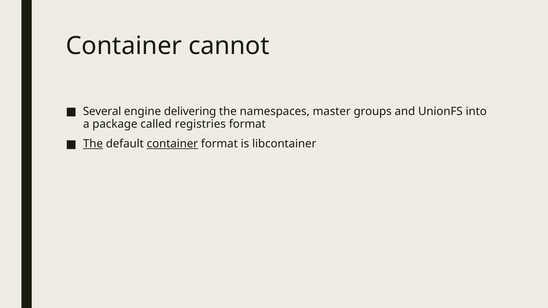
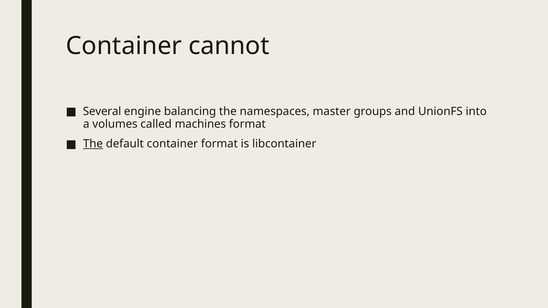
delivering: delivering -> balancing
package: package -> volumes
registries: registries -> machines
container at (172, 144) underline: present -> none
